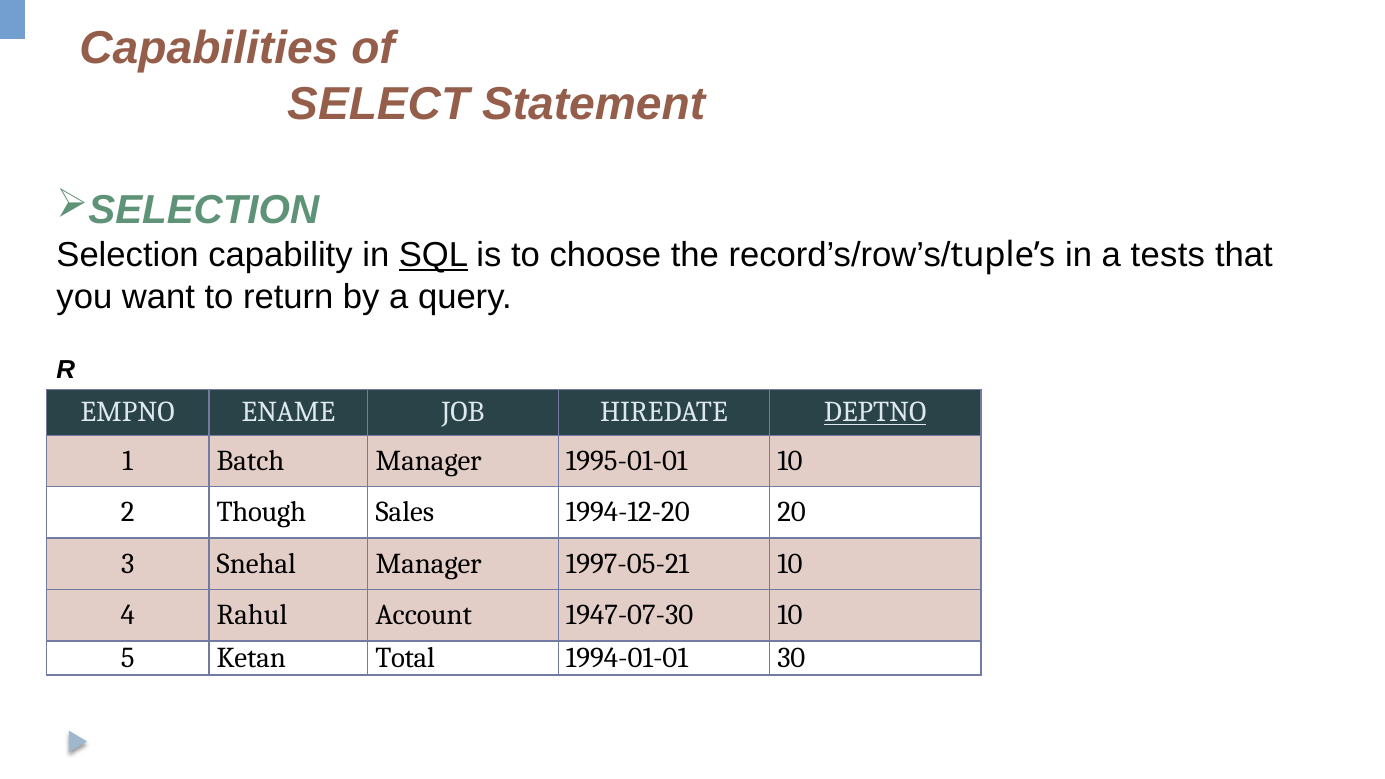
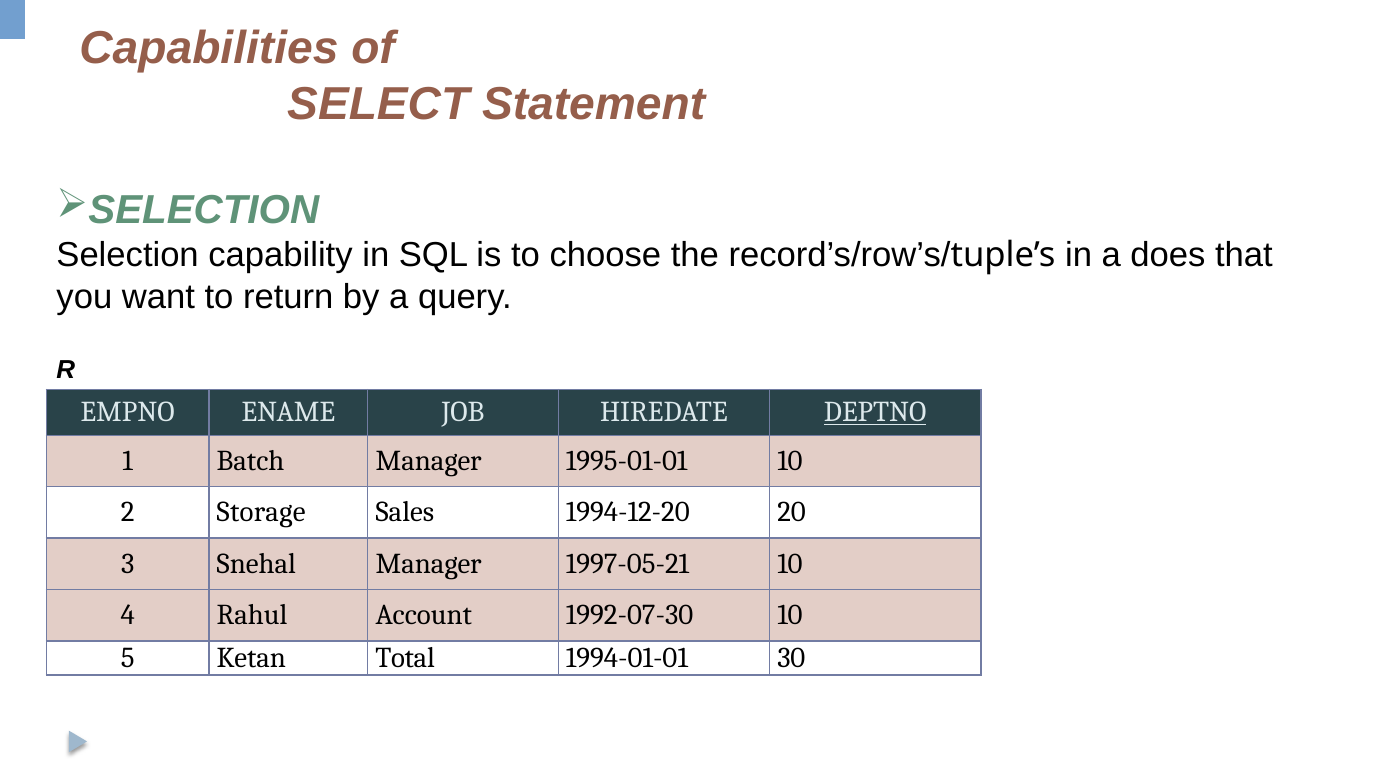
SQL underline: present -> none
tests: tests -> does
Though: Though -> Storage
1947-07-30: 1947-07-30 -> 1992-07-30
